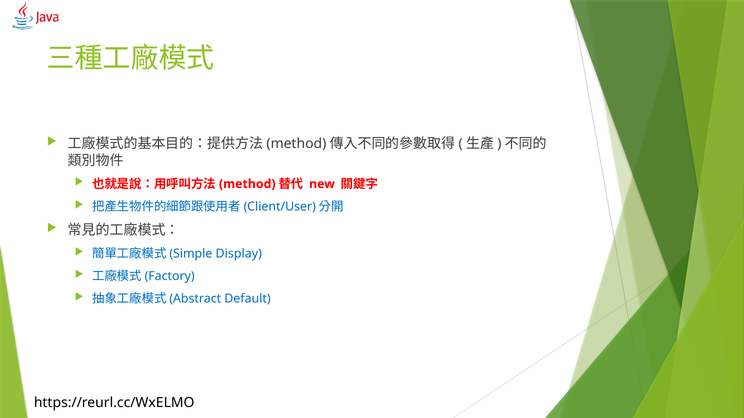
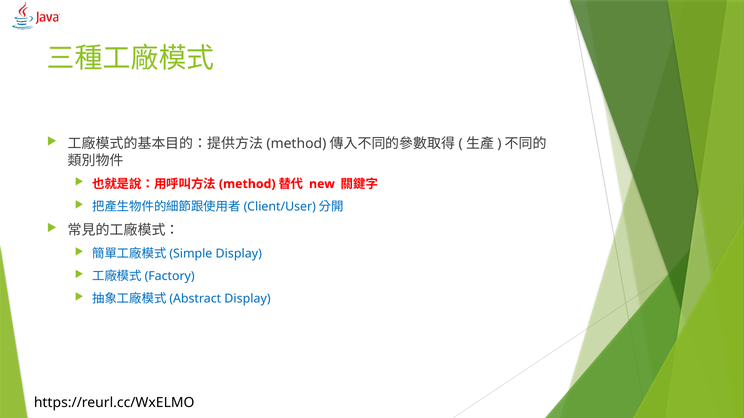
Default at (247, 299): Default -> Display
